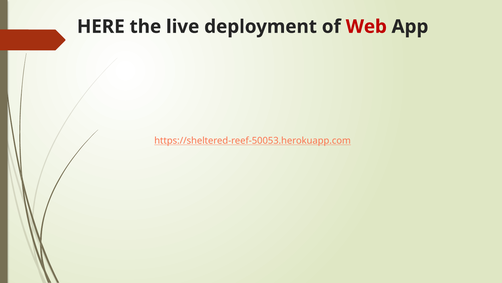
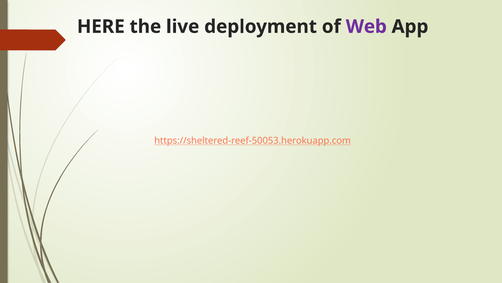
Web colour: red -> purple
